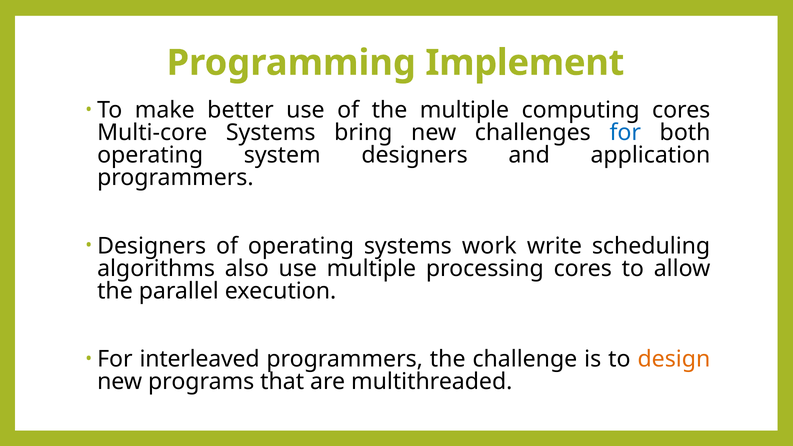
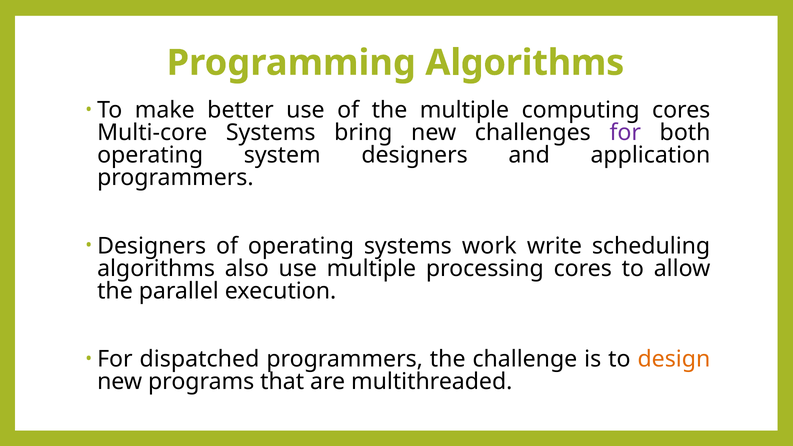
Programming Implement: Implement -> Algorithms
for at (625, 133) colour: blue -> purple
interleaved: interleaved -> dispatched
